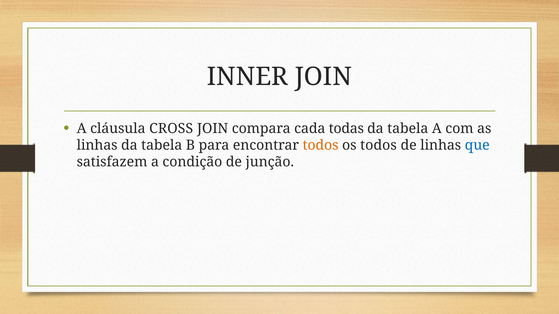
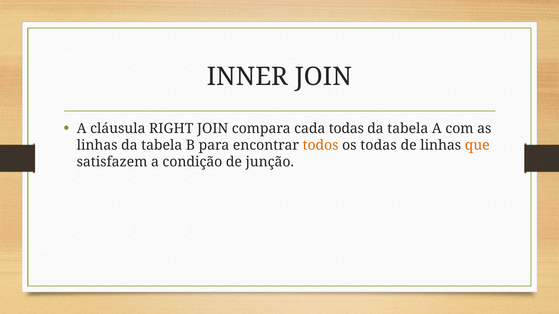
CROSS: CROSS -> RIGHT
os todos: todos -> todas
que colour: blue -> orange
